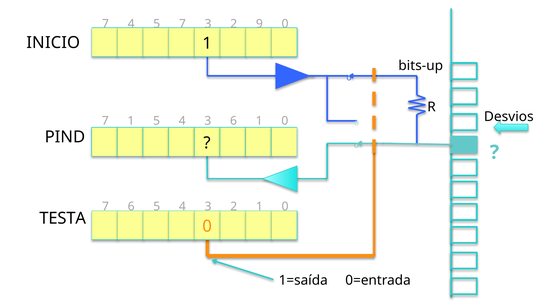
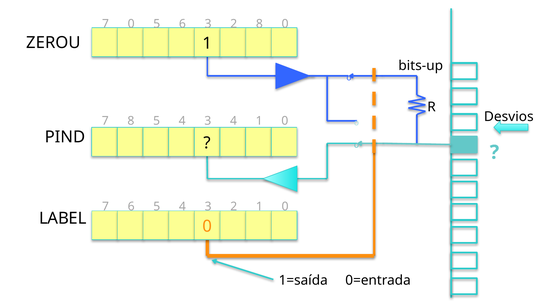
7 4: 4 -> 0
5 7: 7 -> 6
2 9: 9 -> 8
INICIO: INICIO -> ZEROU
1 at (131, 121): 1 -> 8
3 6: 6 -> 4
TESTA: TESTA -> LABEL
